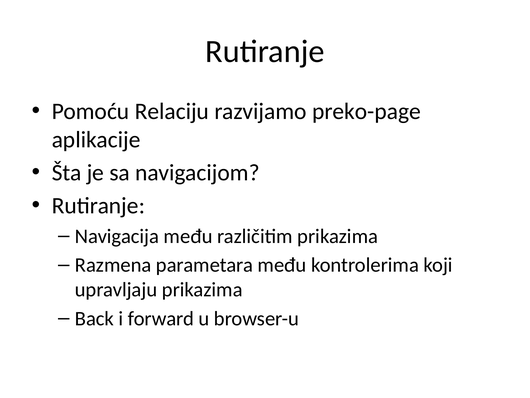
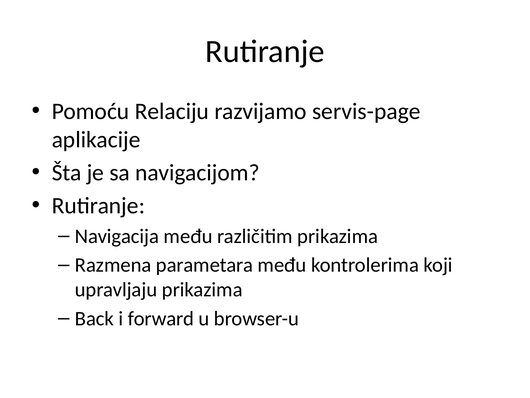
preko-page: preko-page -> servis-page
